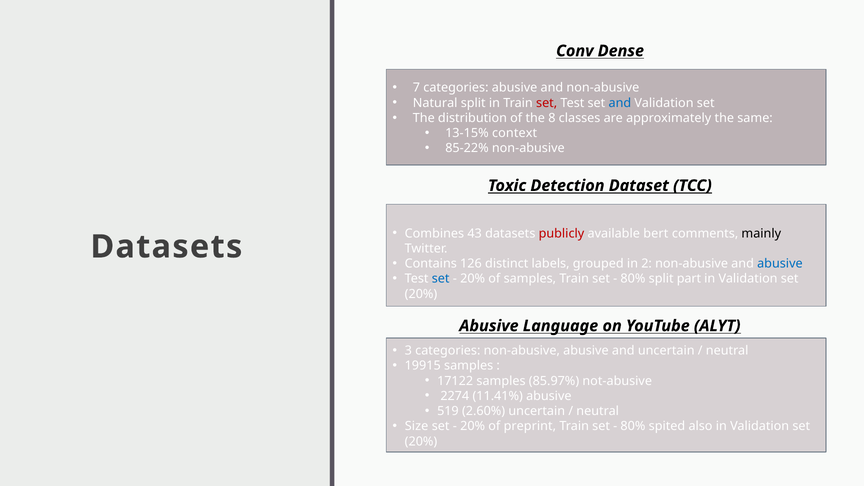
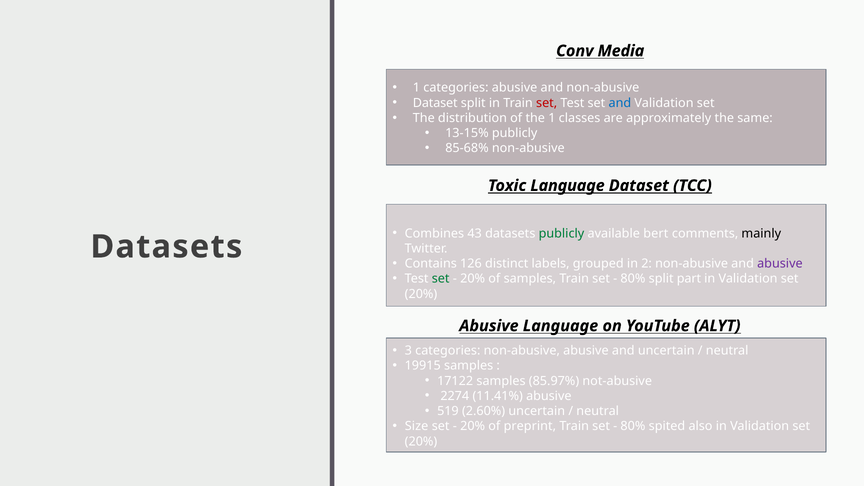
Dense: Dense -> Media
7 at (416, 88): 7 -> 1
Natural at (435, 103): Natural -> Dataset
the 8: 8 -> 1
13-15% context: context -> publicly
85-22%: 85-22% -> 85-68%
Toxic Detection: Detection -> Language
publicly at (561, 233) colour: red -> green
abusive at (780, 264) colour: blue -> purple
set at (441, 279) colour: blue -> green
